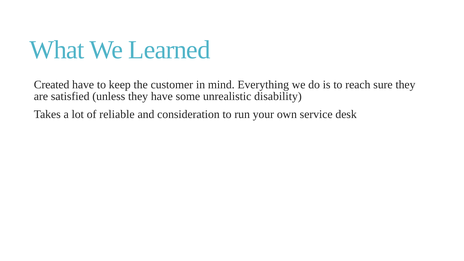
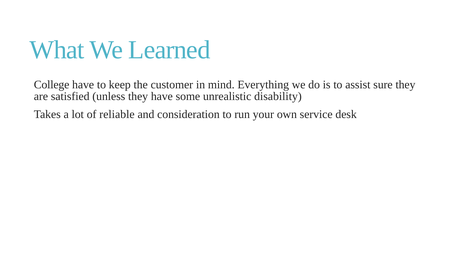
Created: Created -> College
reach: reach -> assist
